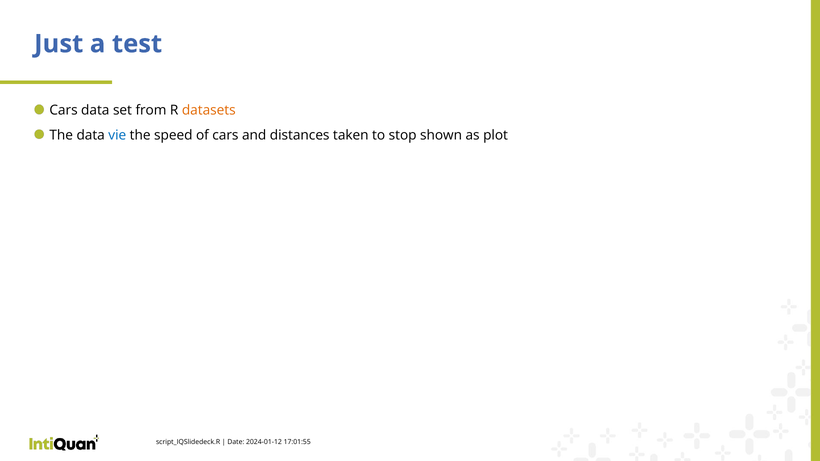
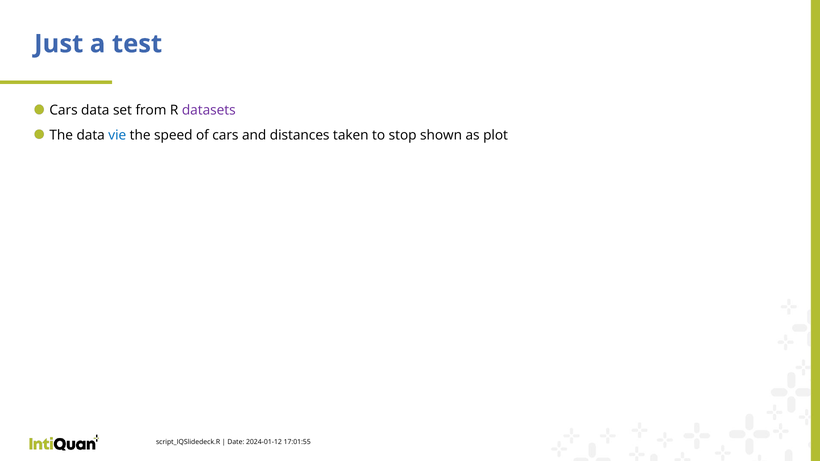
datasets colour: orange -> purple
